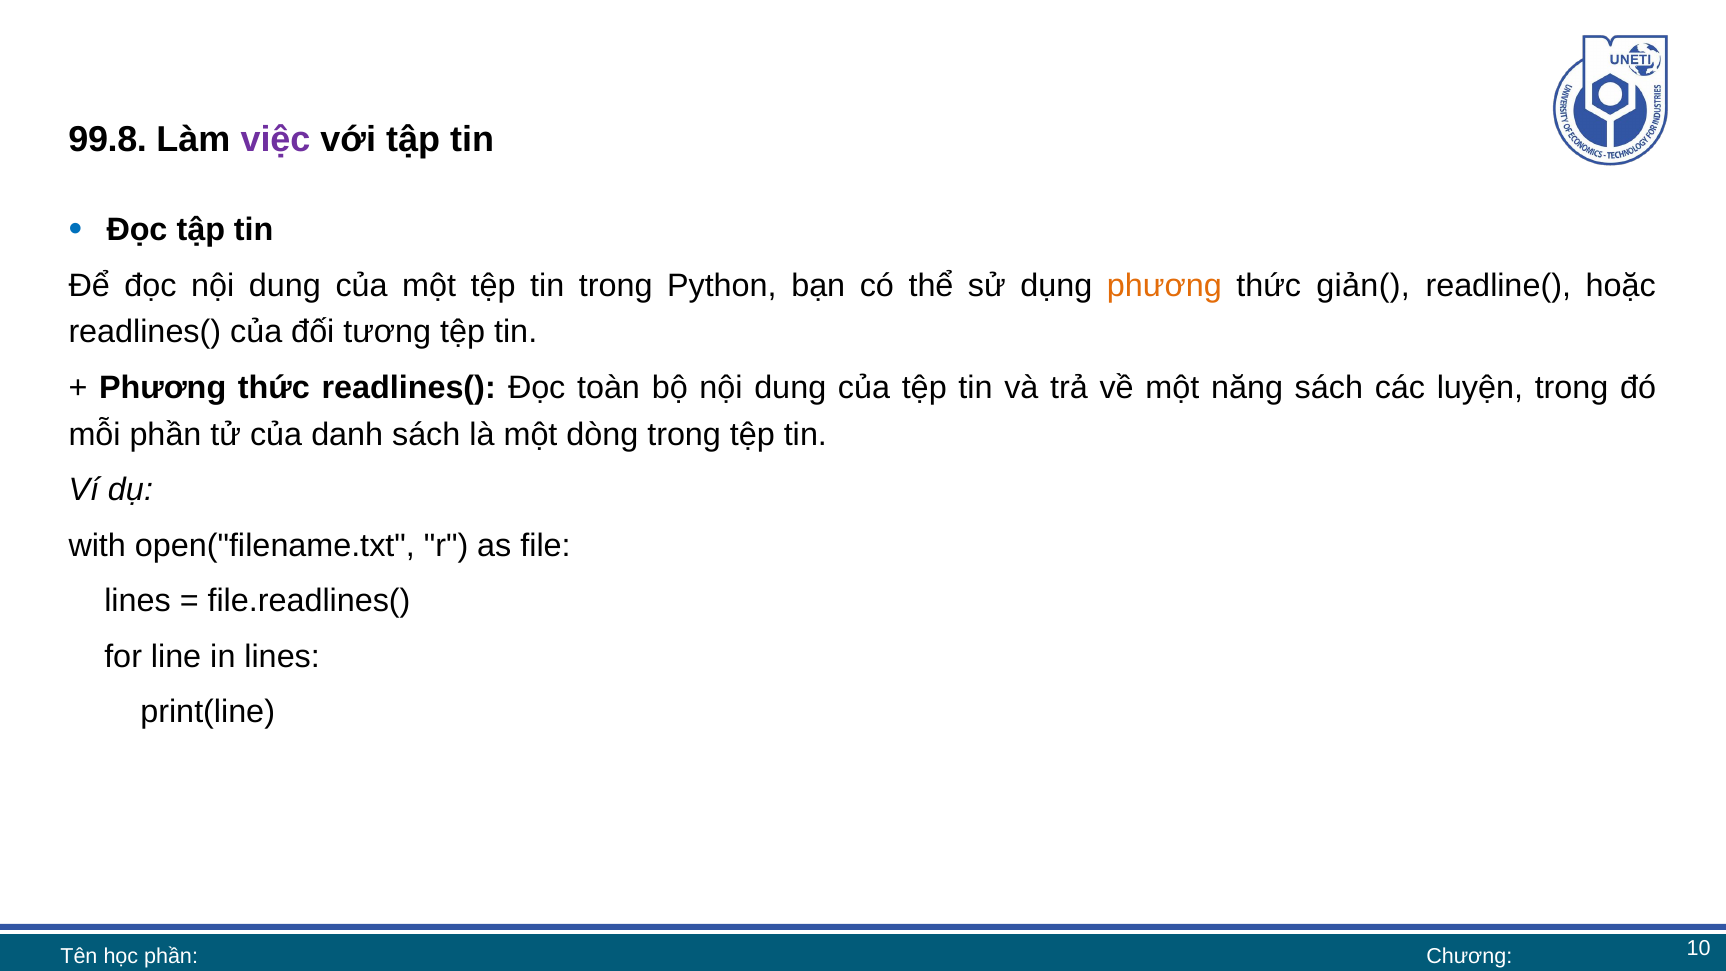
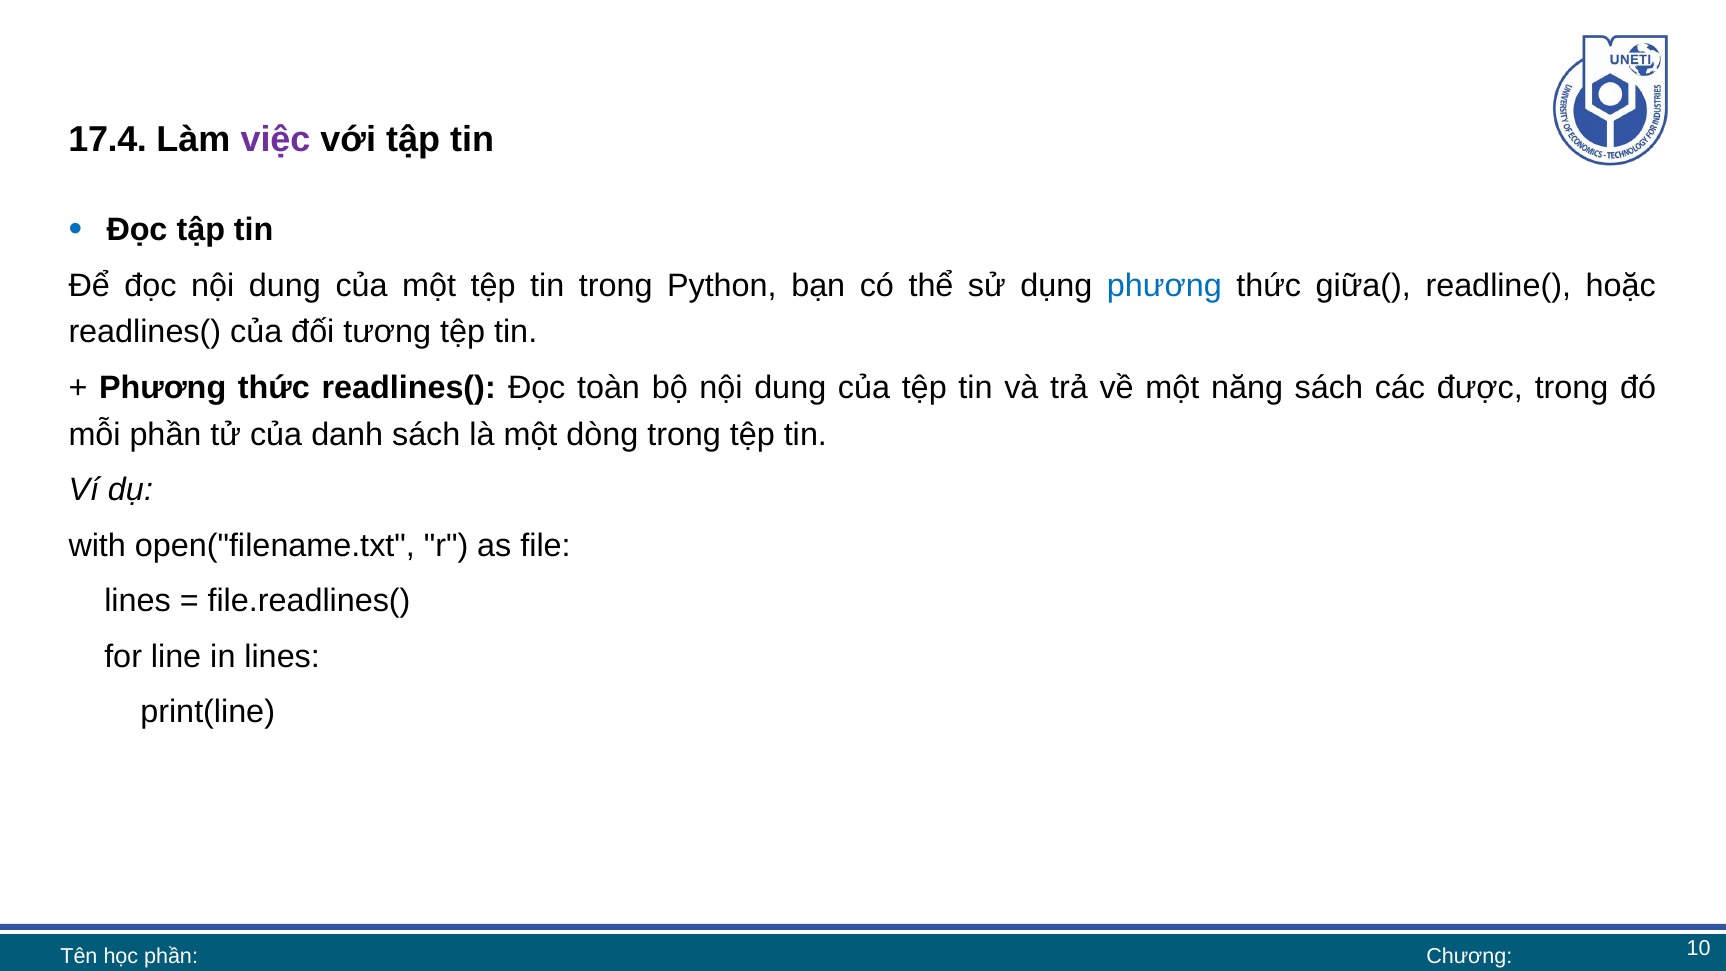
99.8: 99.8 -> 17.4
phương at (1164, 286) colour: orange -> blue
giản(: giản( -> giữa(
luyện: luyện -> được
